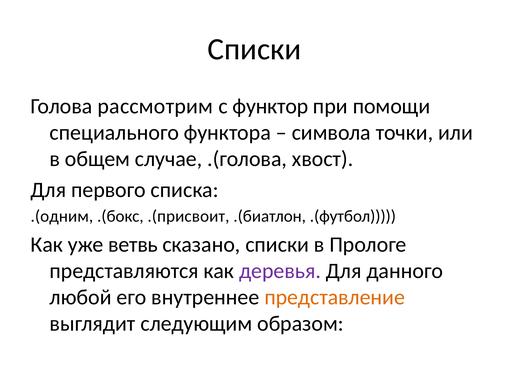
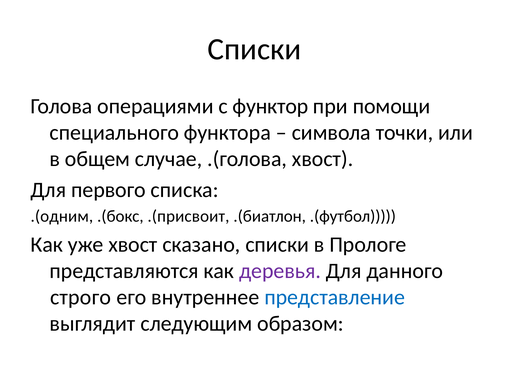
рассмотрим: рассмотрим -> операциями
уже ветвь: ветвь -> хвост
любой: любой -> строго
представление colour: orange -> blue
